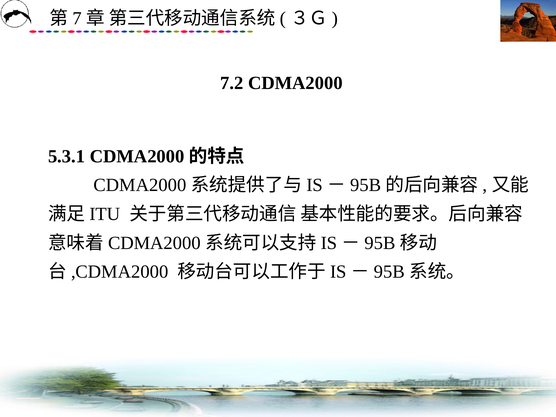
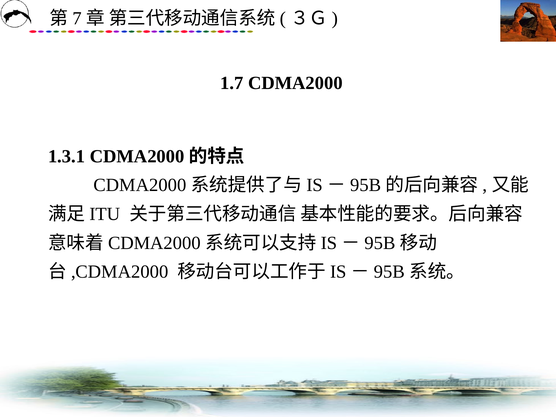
7.2: 7.2 -> 1.7
5.3.1: 5.3.1 -> 1.3.1
